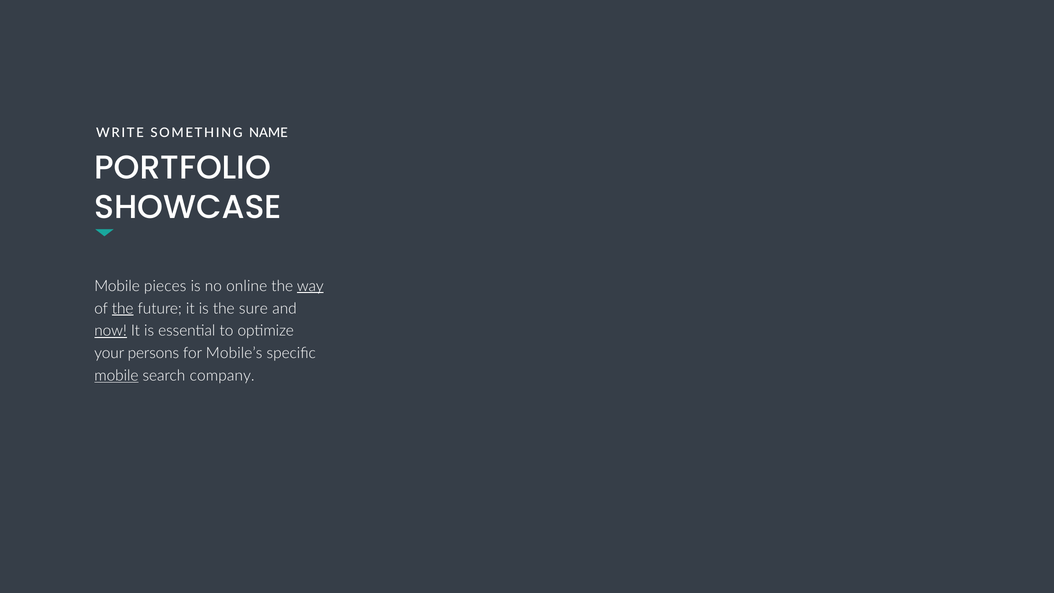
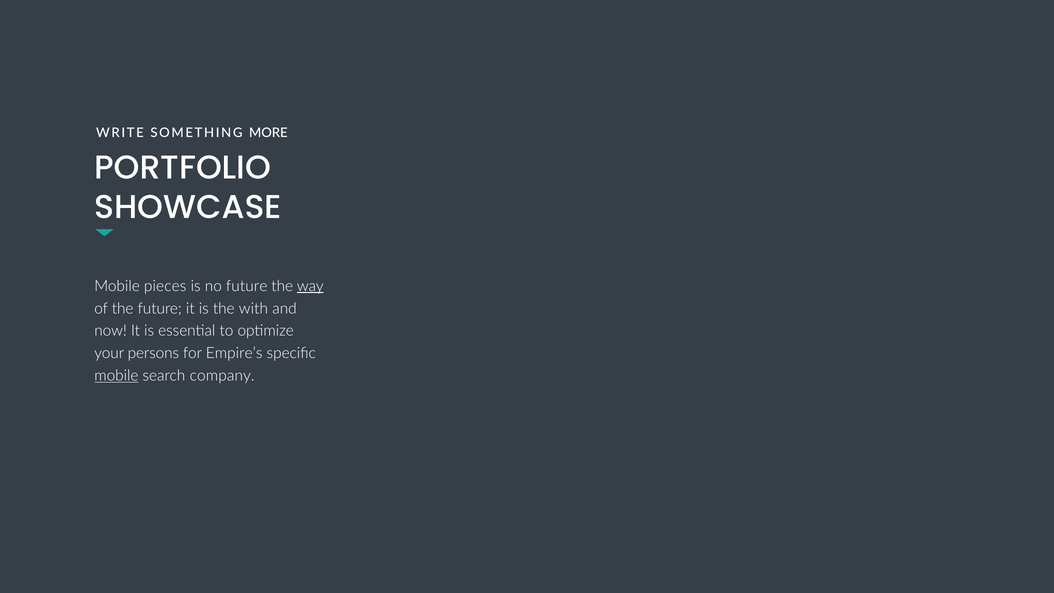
NAME: NAME -> MORE
no online: online -> future
the at (123, 308) underline: present -> none
sure: sure -> with
now underline: present -> none
Mobile’s: Mobile’s -> Empire’s
